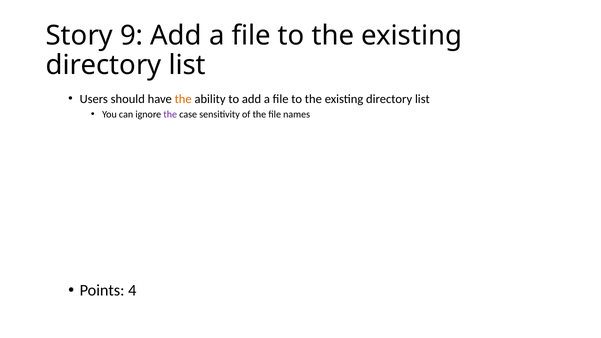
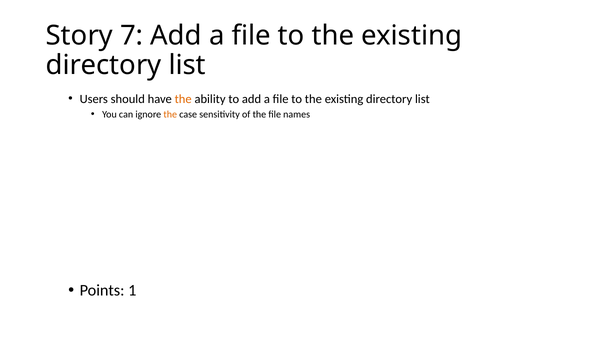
9: 9 -> 7
the at (170, 114) colour: purple -> orange
4: 4 -> 1
